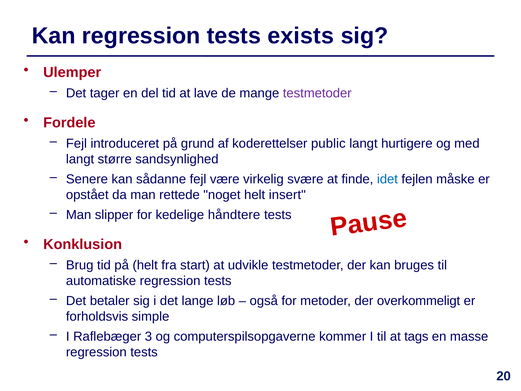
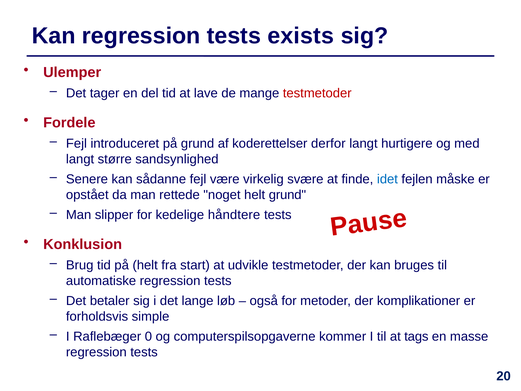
testmetoder at (317, 93) colour: purple -> red
public: public -> derfor
helt insert: insert -> grund
overkommeligt: overkommeligt -> komplikationer
3: 3 -> 0
